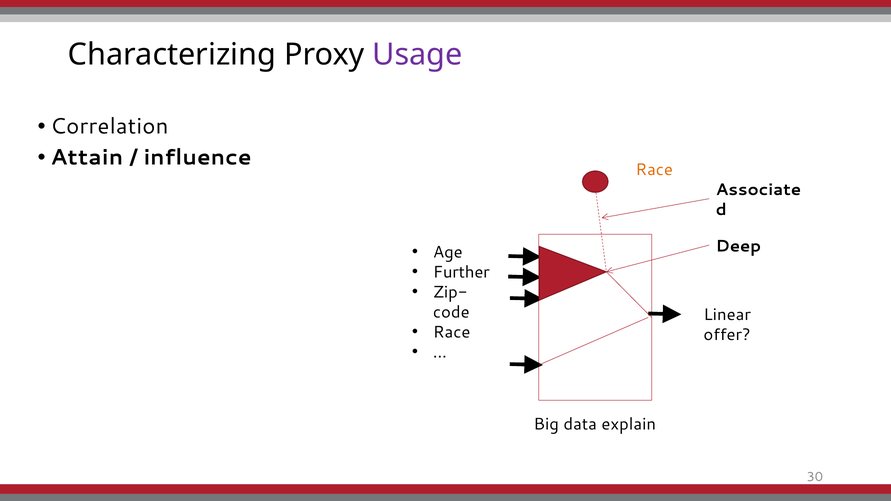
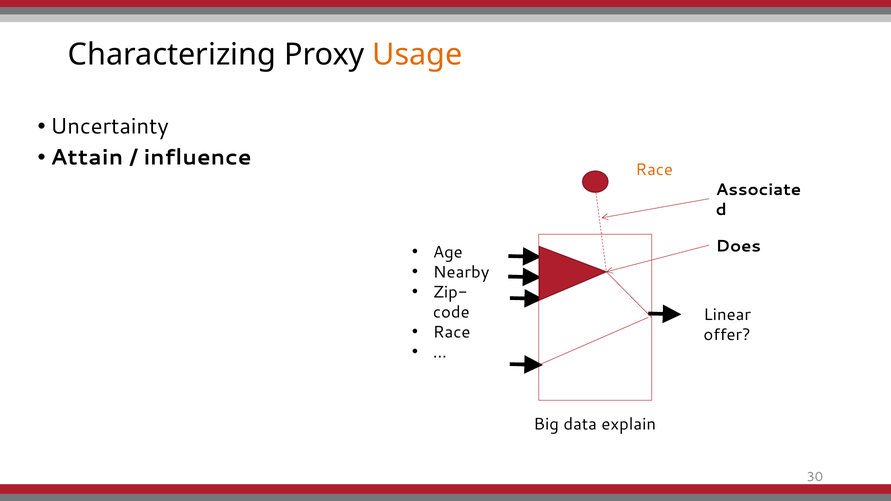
Usage colour: purple -> orange
Correlation: Correlation -> Uncertainty
Deep: Deep -> Does
Further: Further -> Nearby
